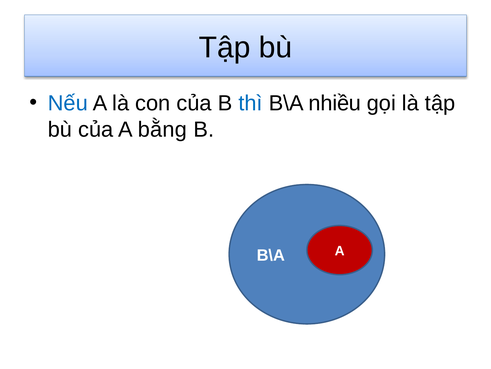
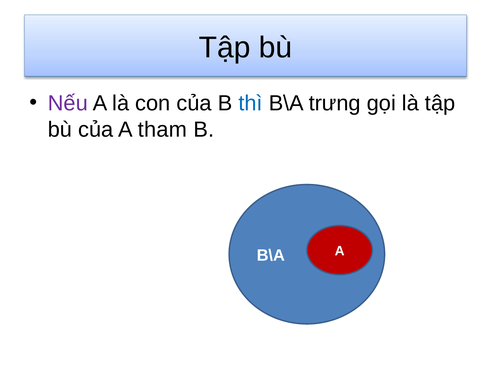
Nếu colour: blue -> purple
nhiều: nhiều -> trưng
bằng: bằng -> tham
